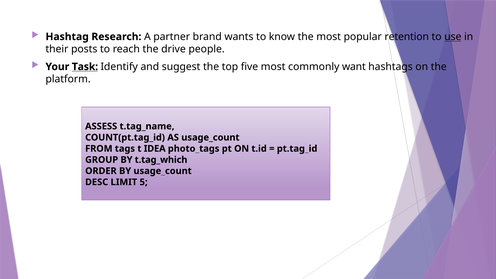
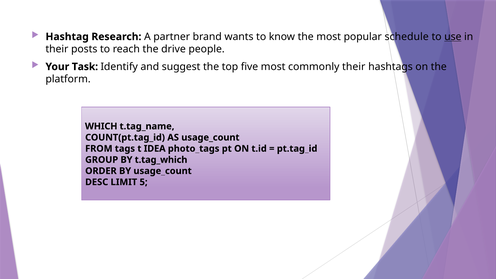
retention: retention -> schedule
Task underline: present -> none
commonly want: want -> their
ASSESS: ASSESS -> WHICH
